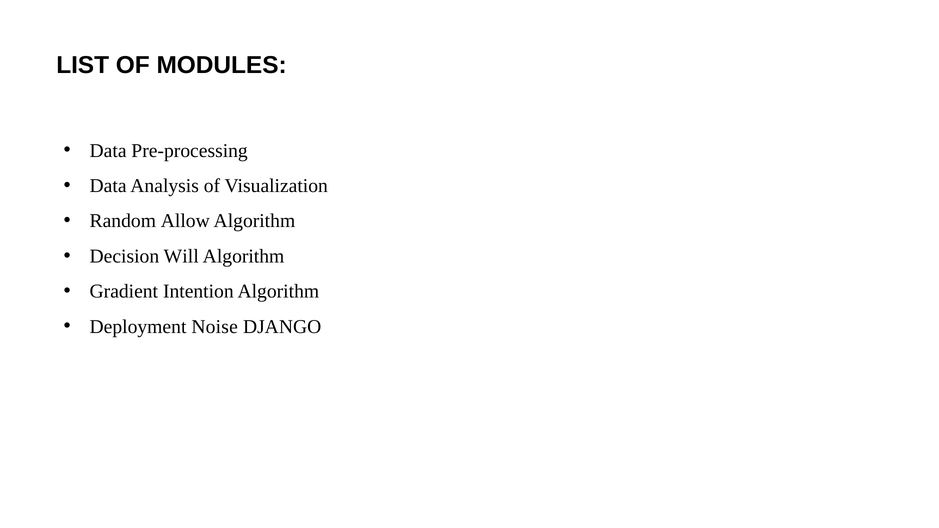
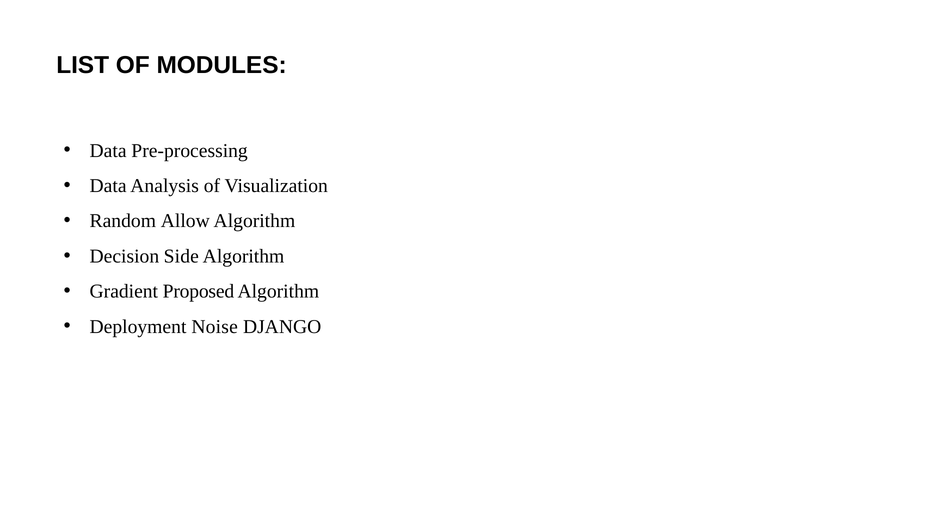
Will: Will -> Side
Intention: Intention -> Proposed
